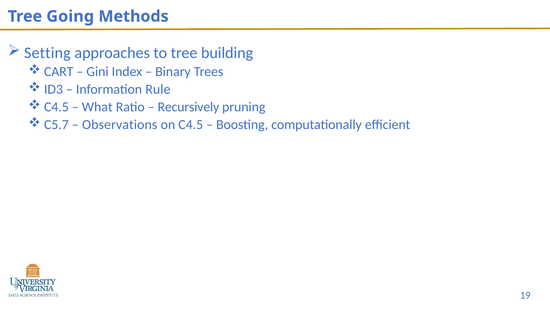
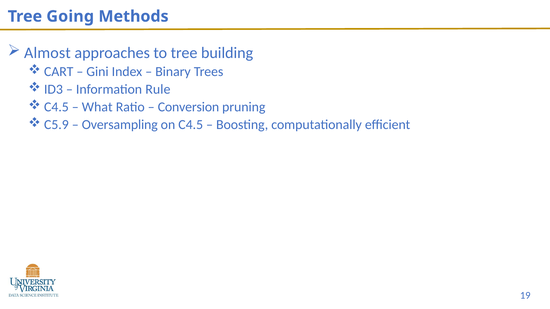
Setting: Setting -> Almost
Recursively: Recursively -> Conversion
C5.7: C5.7 -> C5.9
Observations: Observations -> Oversampling
